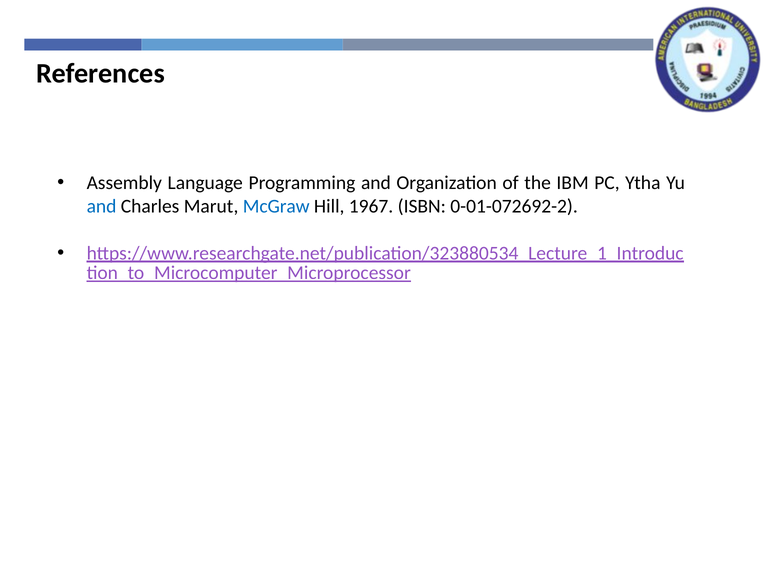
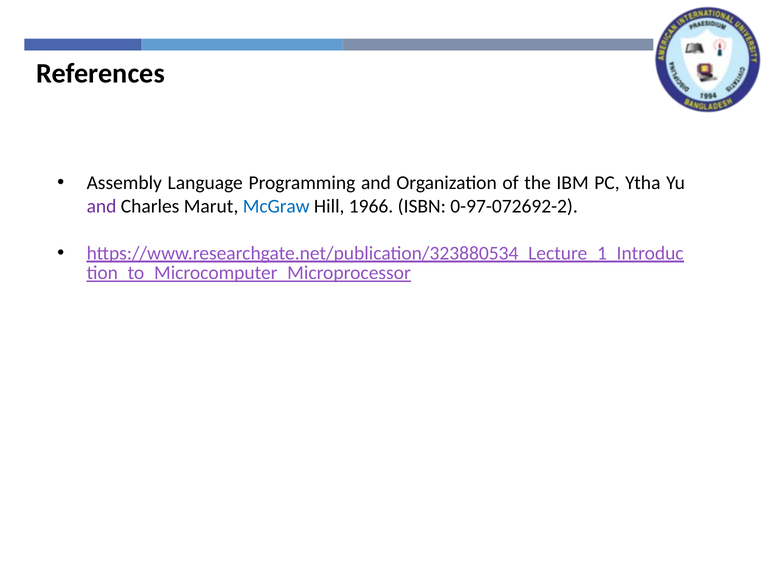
and at (102, 206) colour: blue -> purple
1967: 1967 -> 1966
0-01-072692-2: 0-01-072692-2 -> 0-97-072692-2
